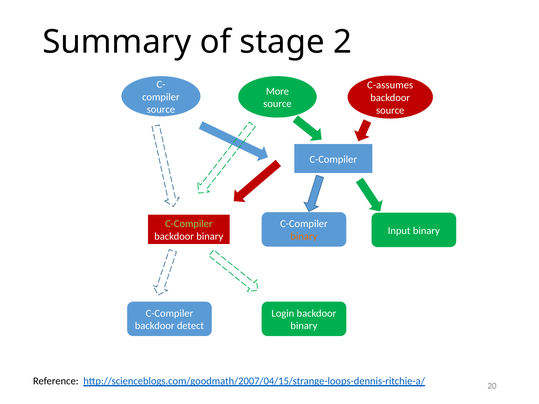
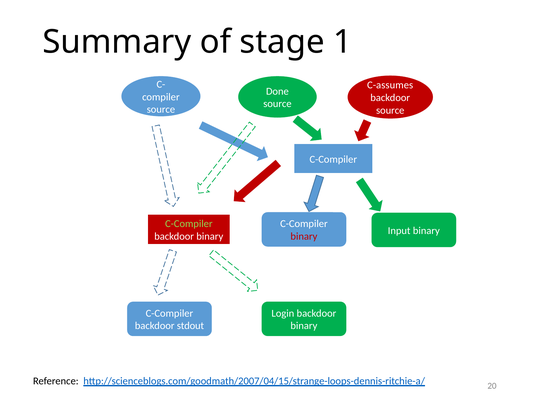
2: 2 -> 1
More: More -> Done
binary at (304, 237) colour: orange -> red
detect: detect -> stdout
